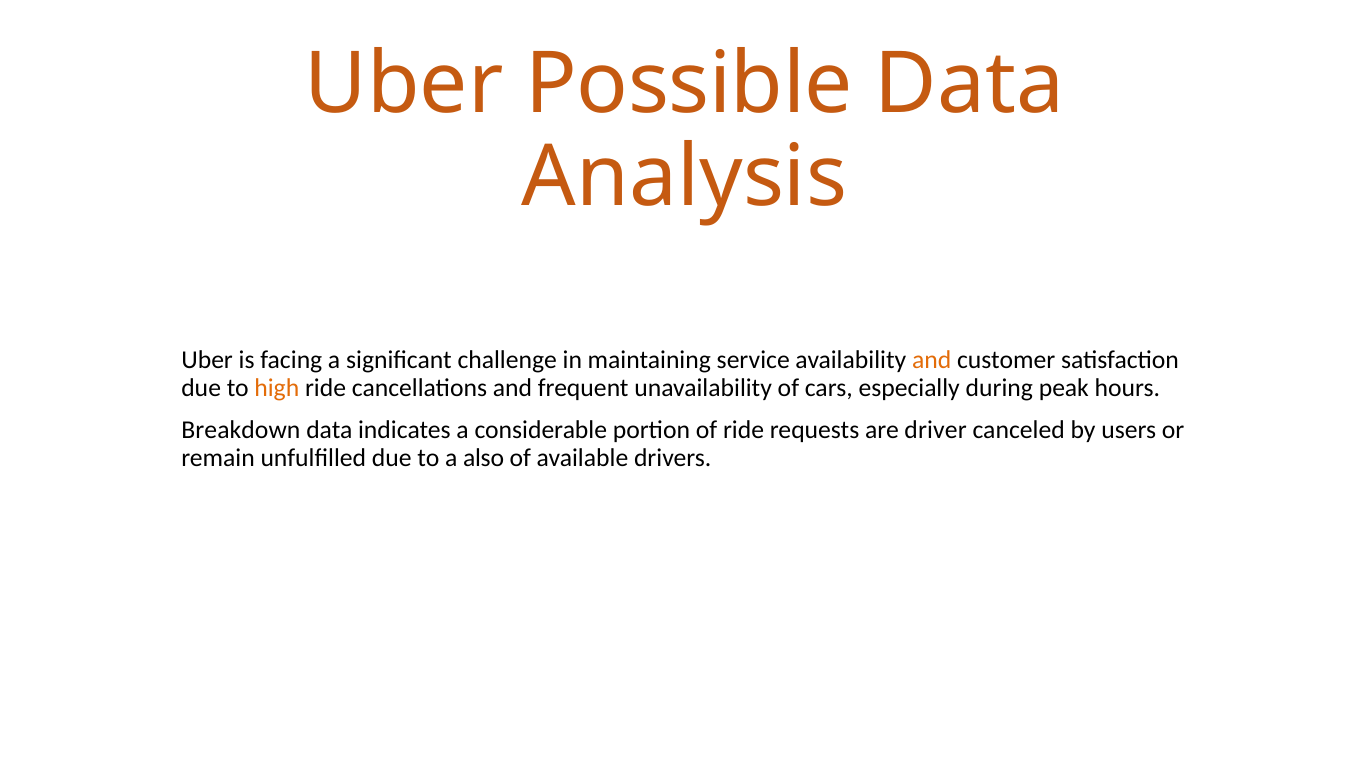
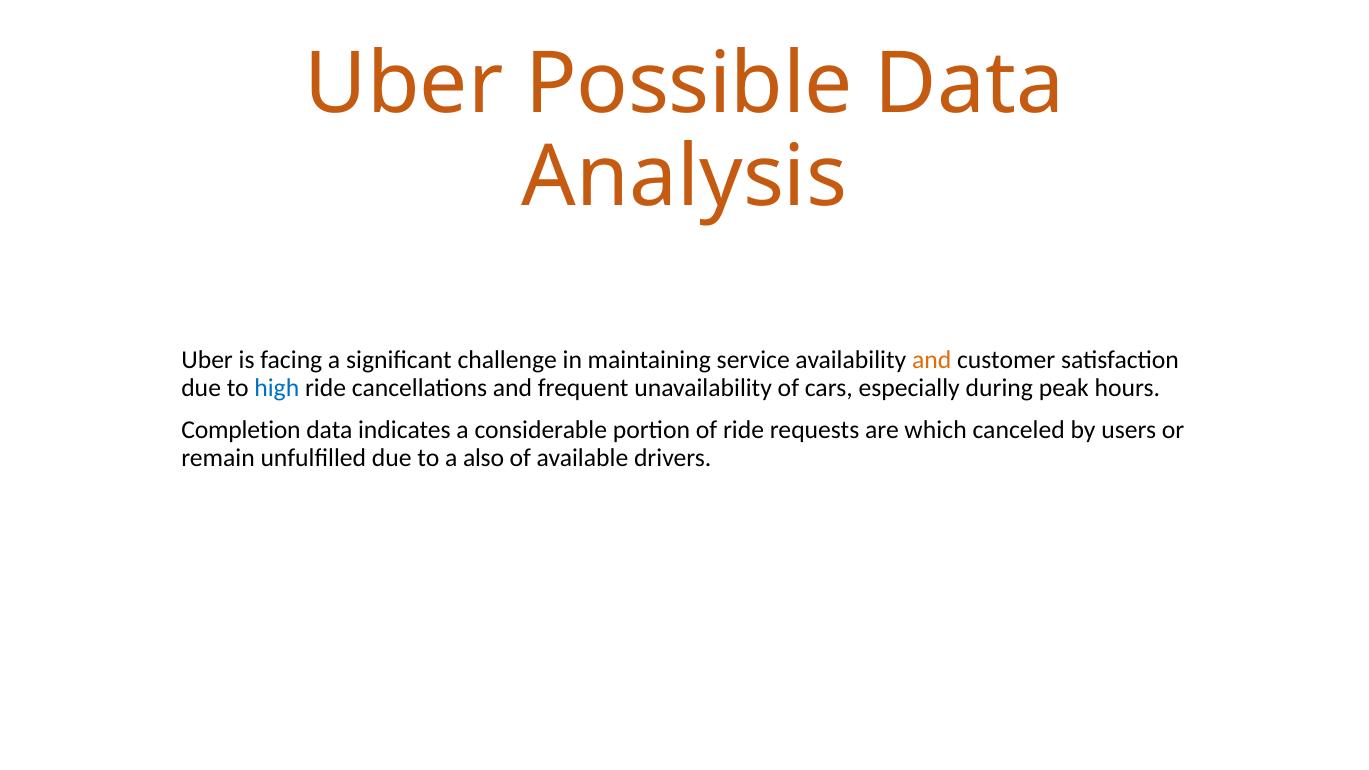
high colour: orange -> blue
Breakdown: Breakdown -> Completion
driver: driver -> which
